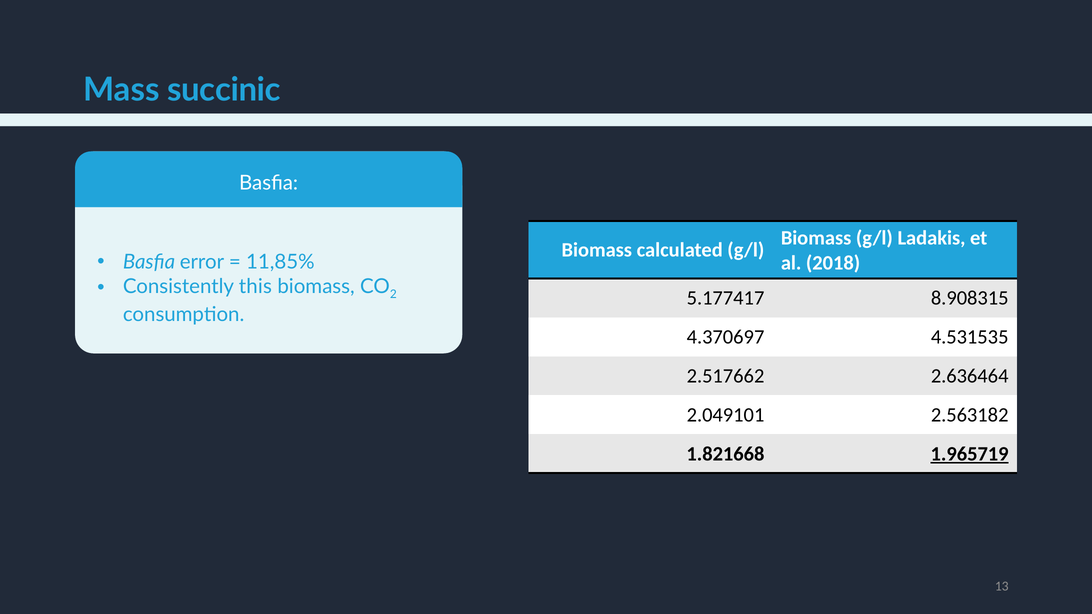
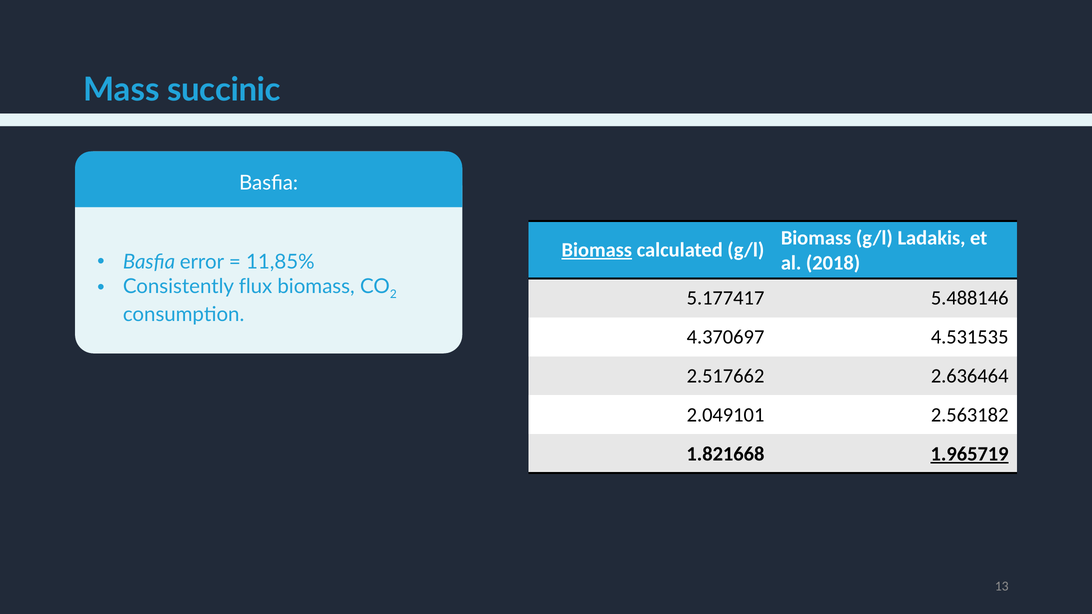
Biomass at (597, 250) underline: none -> present
this: this -> flux
8.908315: 8.908315 -> 5.488146
